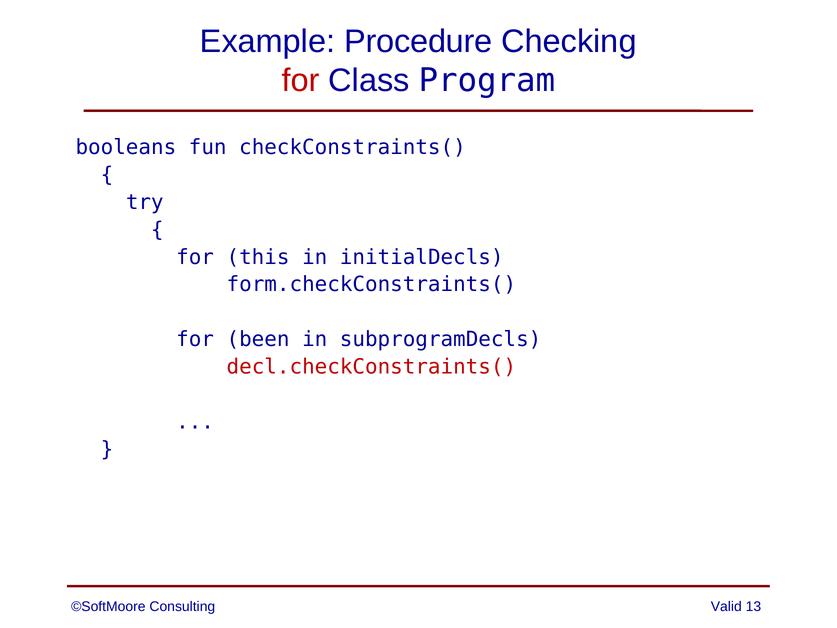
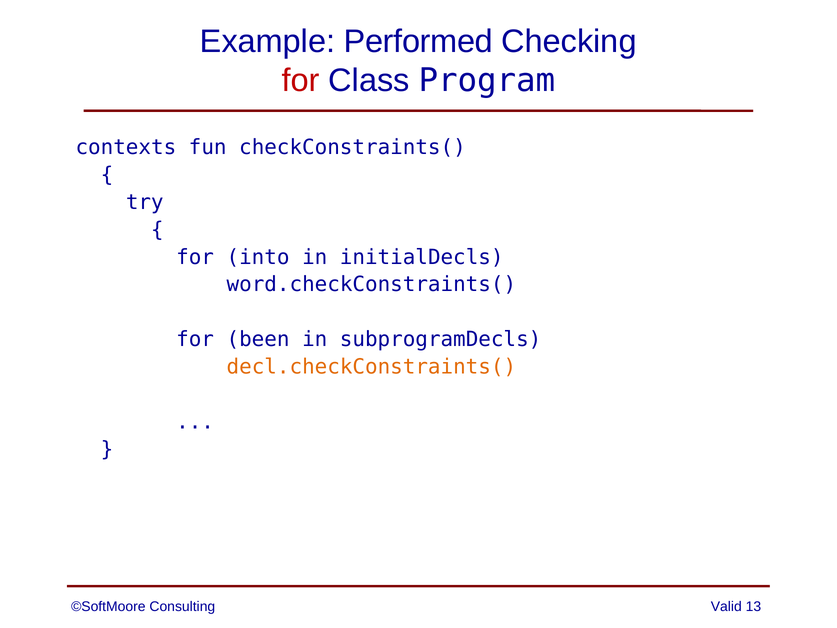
Procedure: Procedure -> Performed
booleans: booleans -> contexts
this: this -> into
form.checkConstraints(: form.checkConstraints( -> word.checkConstraints(
decl.checkConstraints( colour: red -> orange
